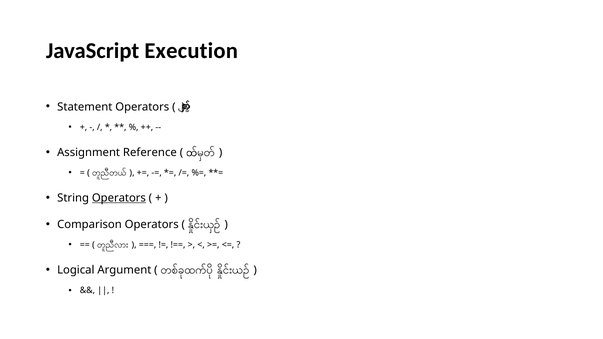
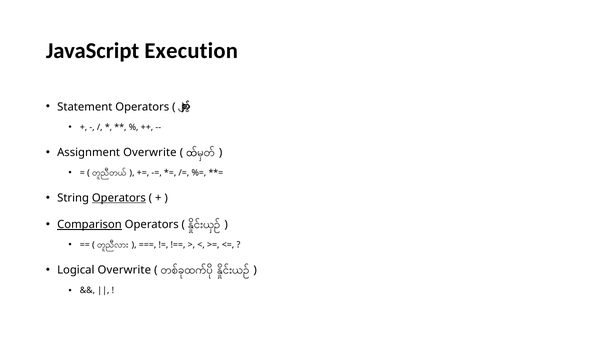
Assignment Reference: Reference -> Overwrite
Comparison underline: none -> present
Logical Argument: Argument -> Overwrite
